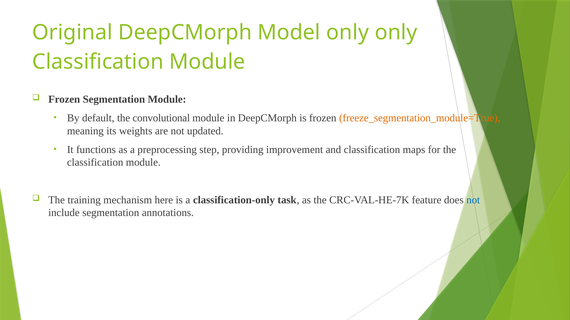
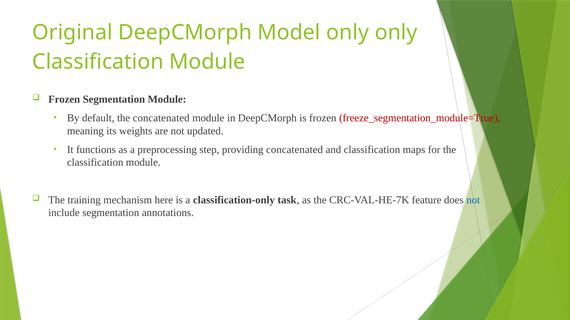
the convolutional: convolutional -> concatenated
freeze_segmentation_module=True colour: orange -> red
providing improvement: improvement -> concatenated
